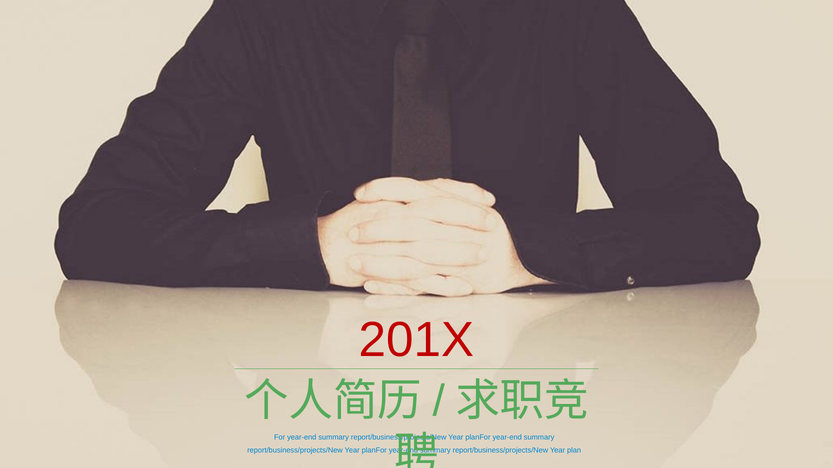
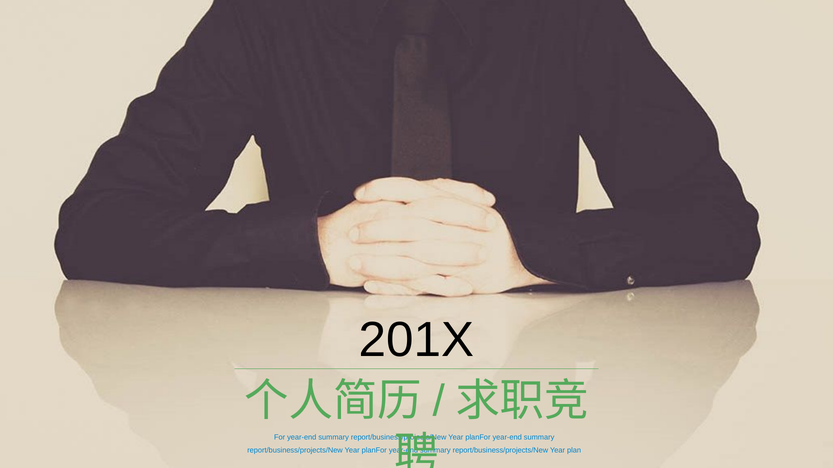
201X colour: red -> black
